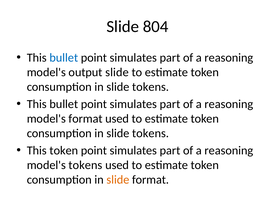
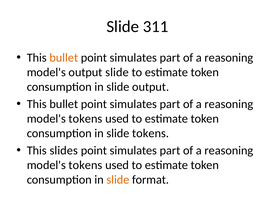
804: 804 -> 311
bullet at (64, 58) colour: blue -> orange
tokens at (151, 87): tokens -> output
format at (86, 119): format -> tokens
This token: token -> slides
